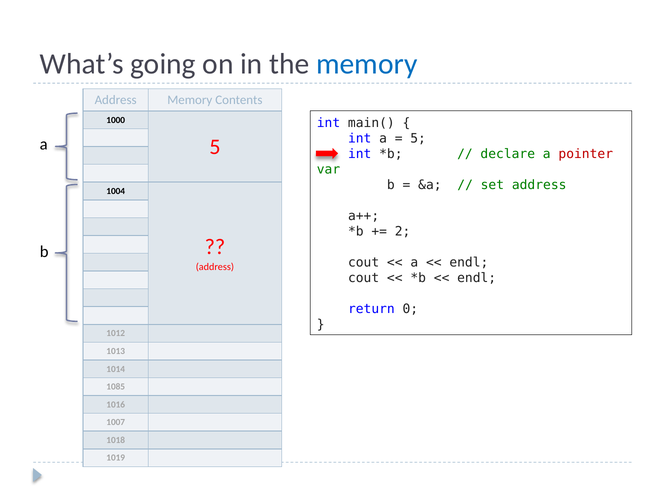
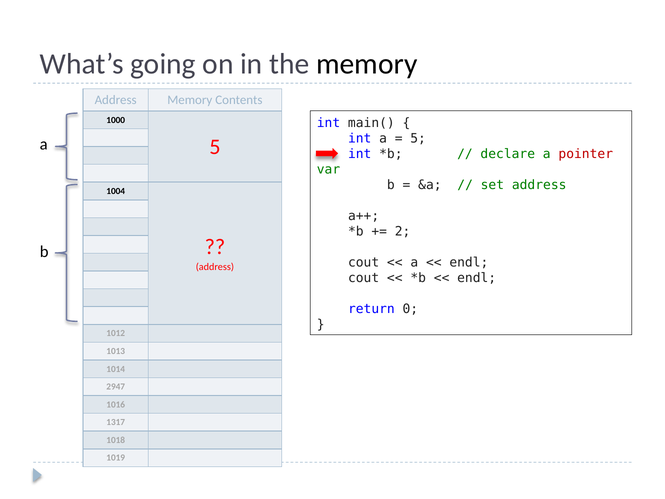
memory at (367, 64) colour: blue -> black
1085: 1085 -> 2947
1007: 1007 -> 1317
